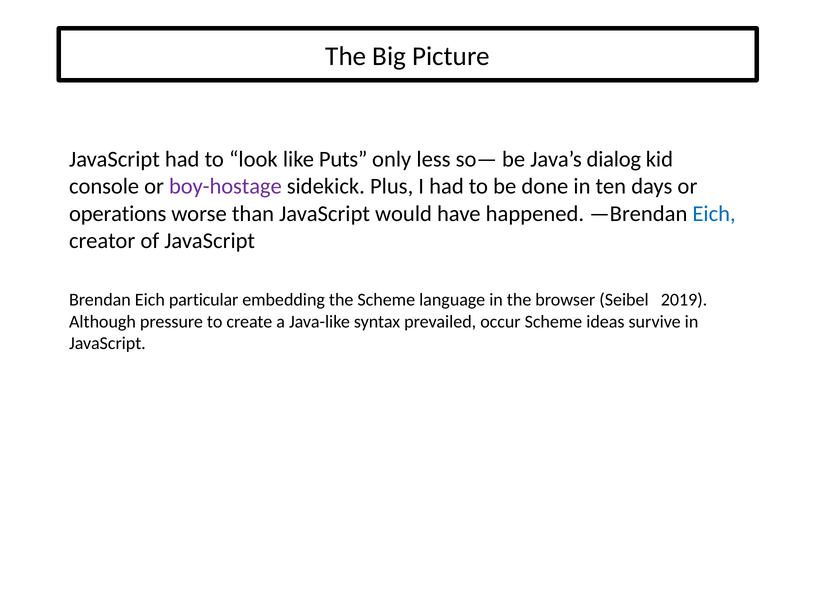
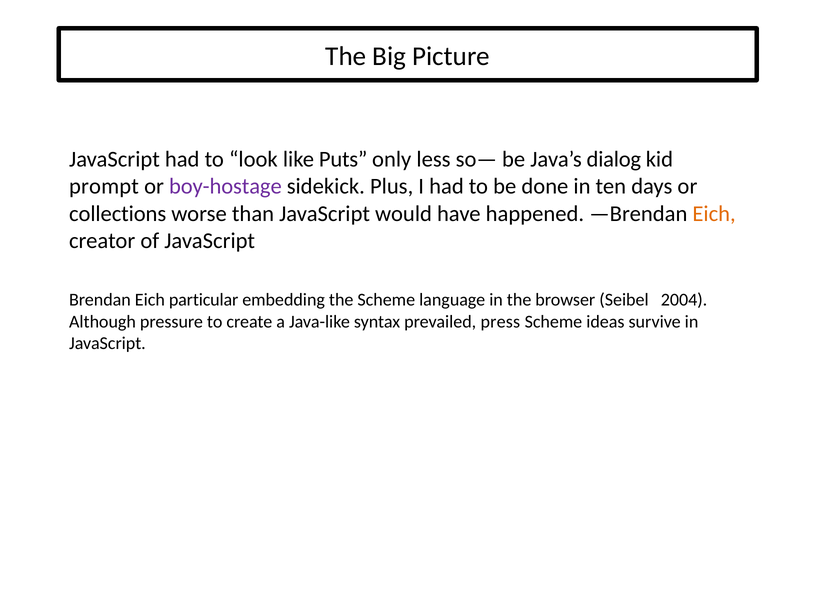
console: console -> prompt
operations: operations -> collections
Eich at (714, 213) colour: blue -> orange
2019: 2019 -> 2004
occur: occur -> press
